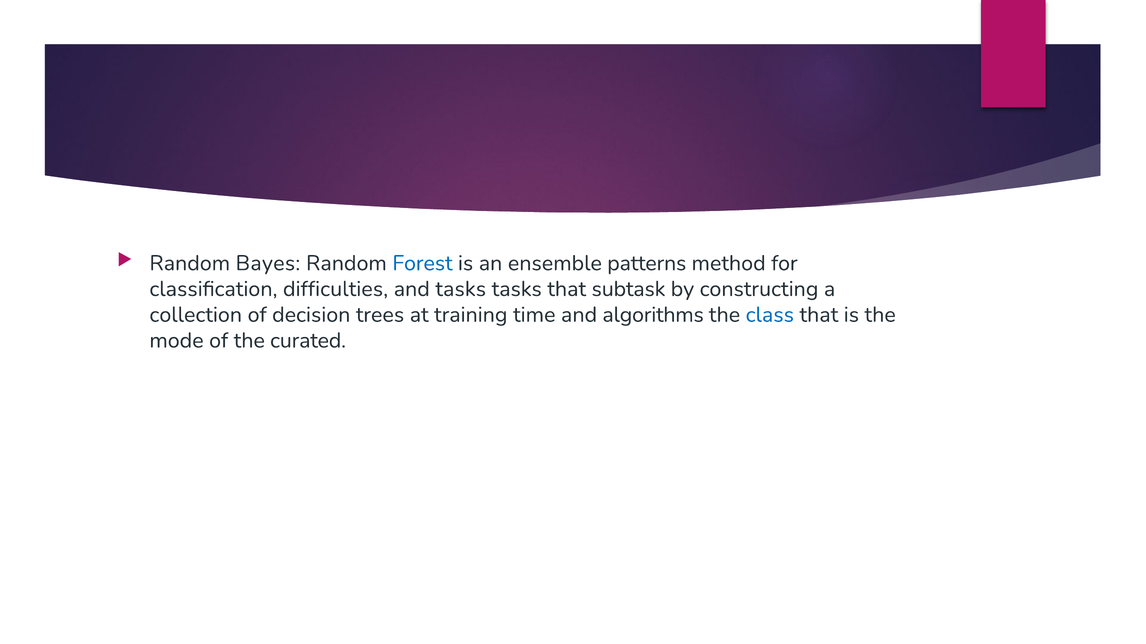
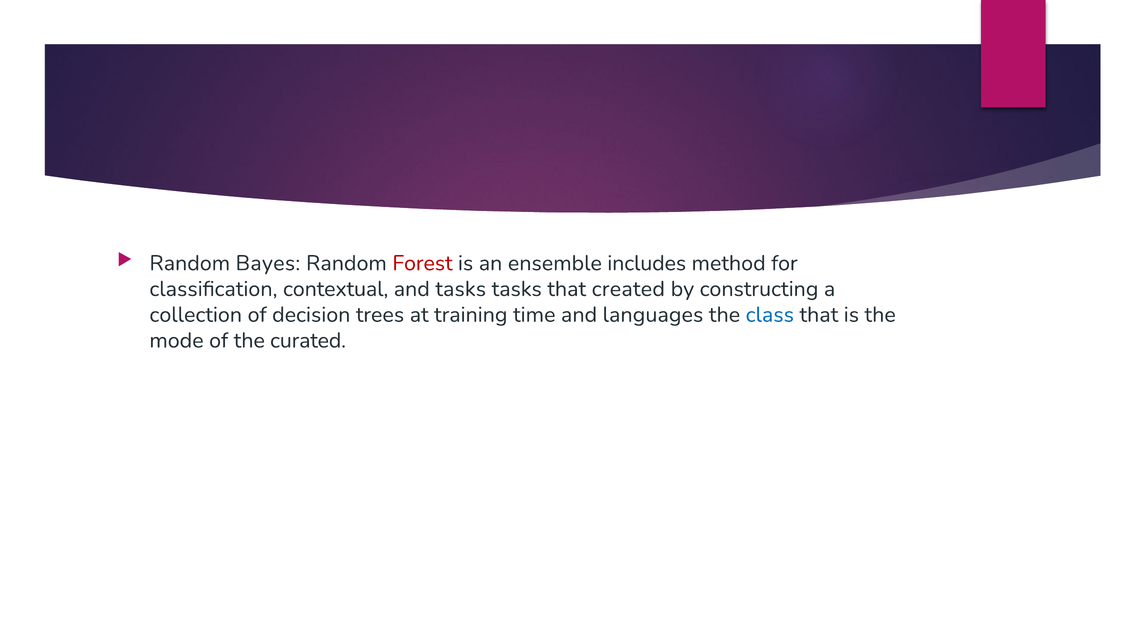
Forest colour: blue -> red
patterns: patterns -> includes
difficulties: difficulties -> contextual
subtask: subtask -> created
algorithms: algorithms -> languages
